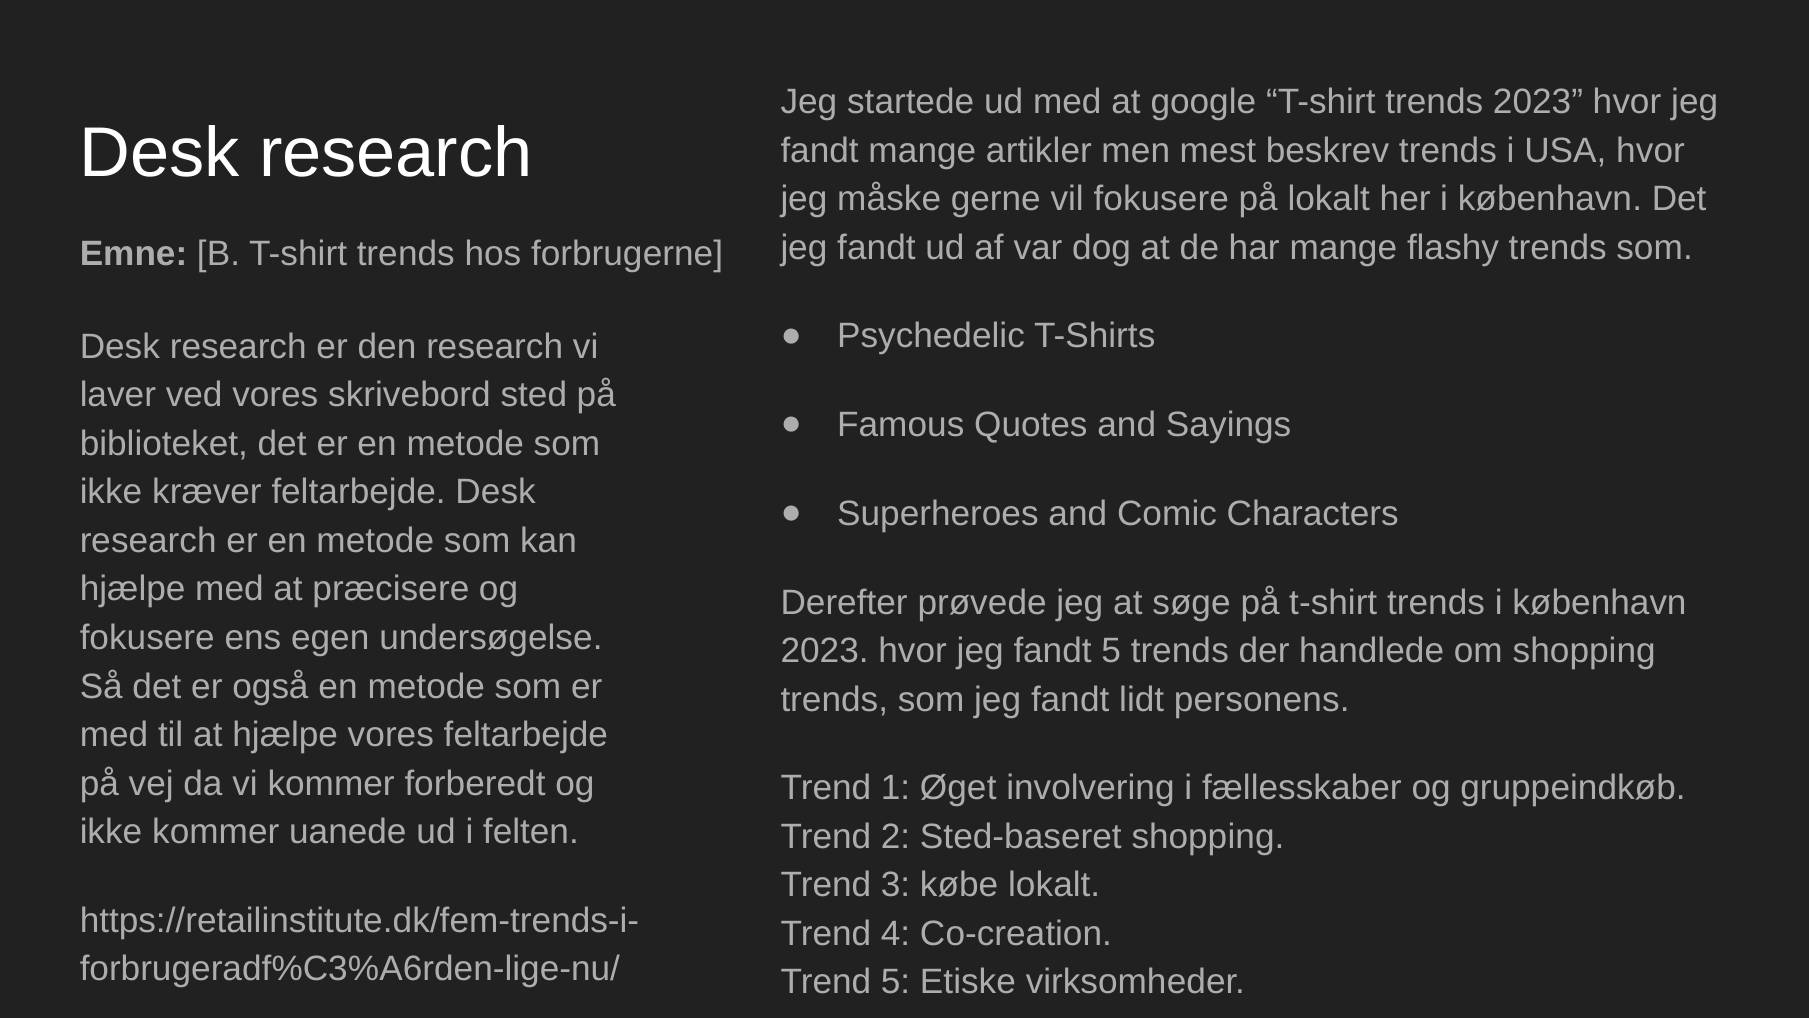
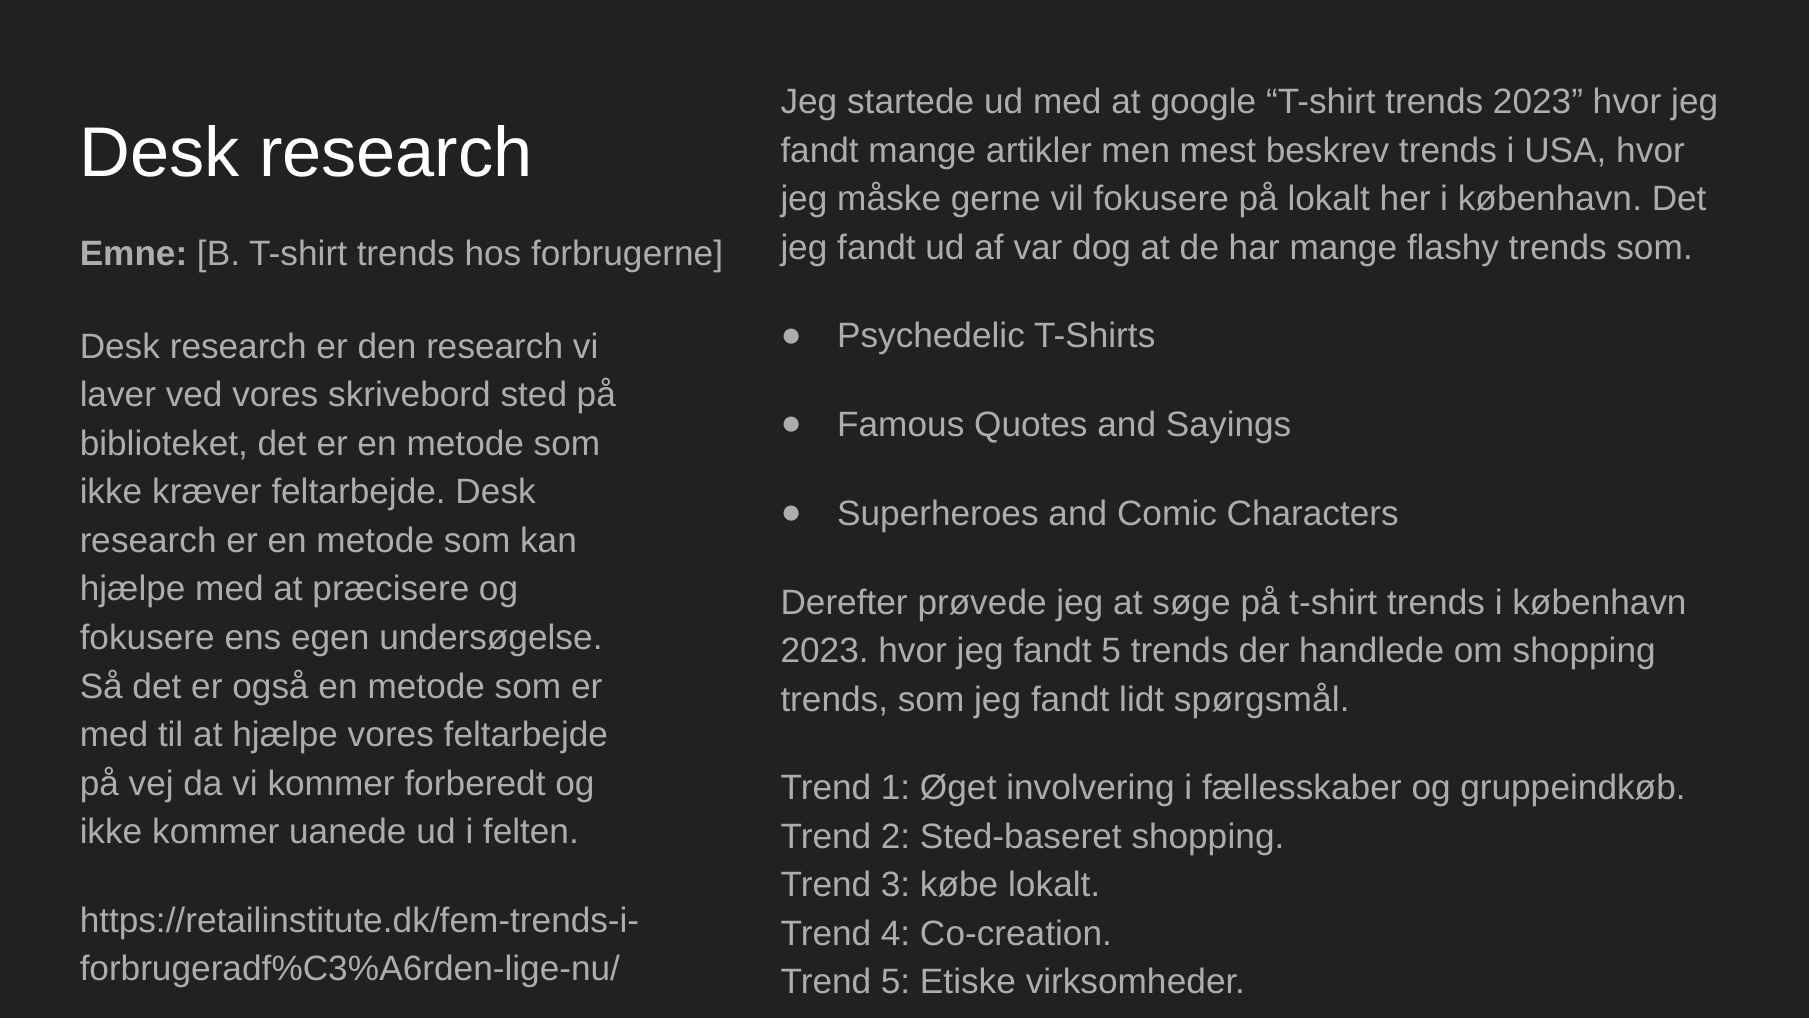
personens: personens -> spørgsmål
